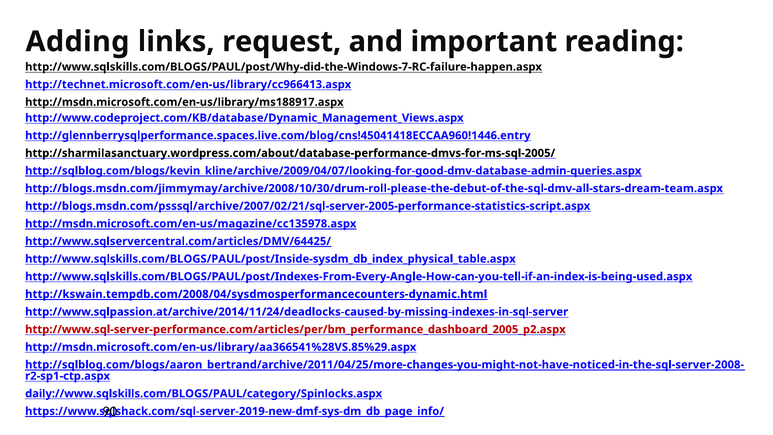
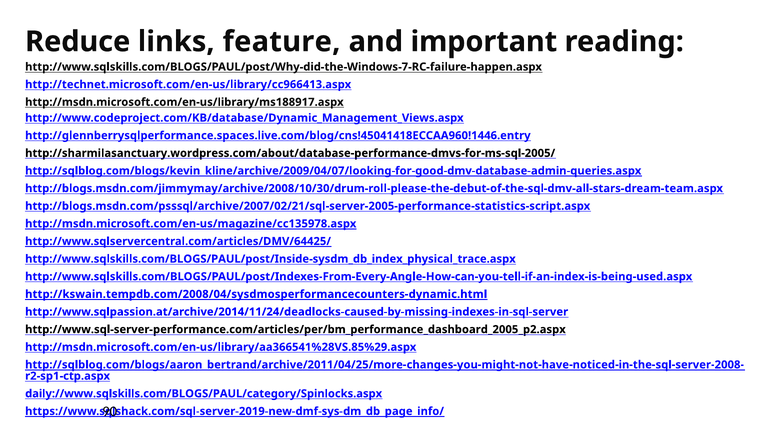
Adding: Adding -> Reduce
request: request -> feature
http://www.sqlskills.com/BLOGS/PAUL/post/Inside-sysdm_db_index_physical_table.aspx: http://www.sqlskills.com/BLOGS/PAUL/post/Inside-sysdm_db_index_physical_table.aspx -> http://www.sqlskills.com/BLOGS/PAUL/post/Inside-sysdm_db_index_physical_trace.aspx
http://www.sql-server-performance.com/articles/per/bm_performance_dashboard_2005_p2.aspx colour: red -> black
